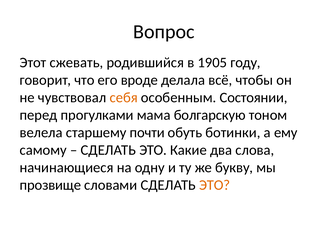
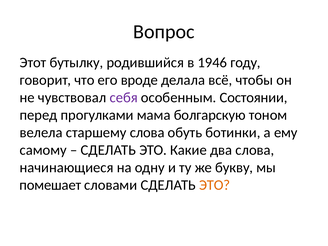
сжевать: сжевать -> бутылку
1905: 1905 -> 1946
себя colour: orange -> purple
старшему почти: почти -> слова
прозвище: прозвище -> помешает
